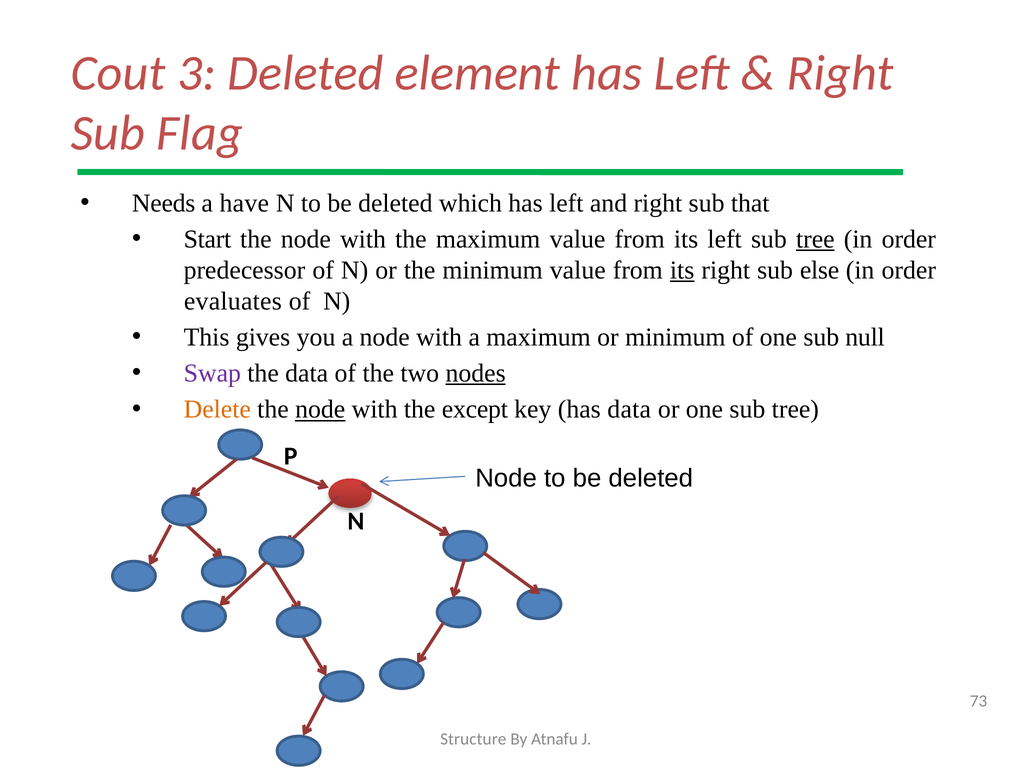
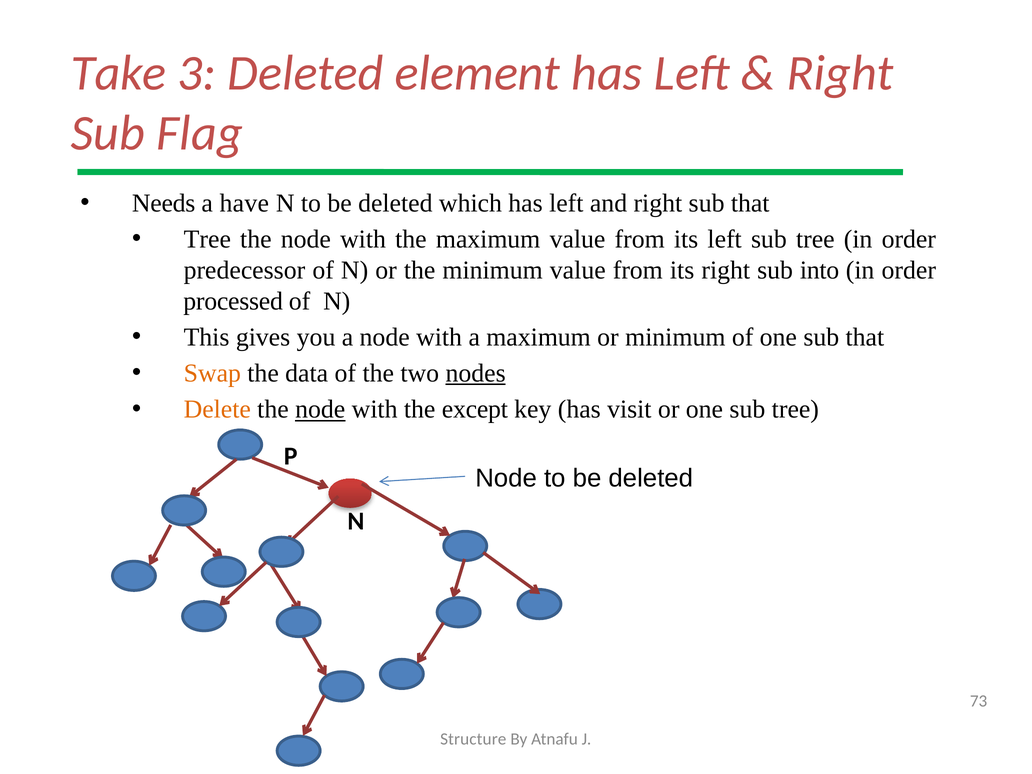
Cout: Cout -> Take
Start at (207, 239): Start -> Tree
tree at (815, 239) underline: present -> none
its at (682, 270) underline: present -> none
else: else -> into
evaluates: evaluates -> processed
one sub null: null -> that
Swap colour: purple -> orange
has data: data -> visit
